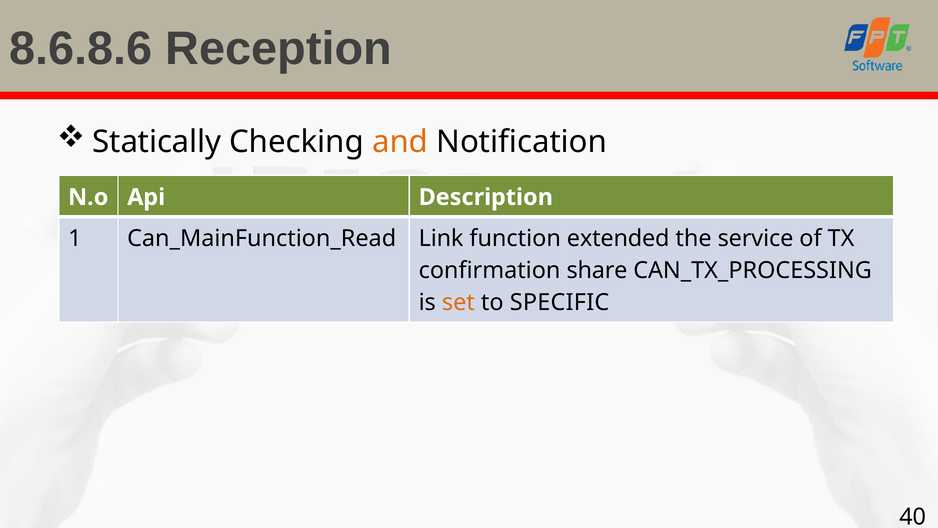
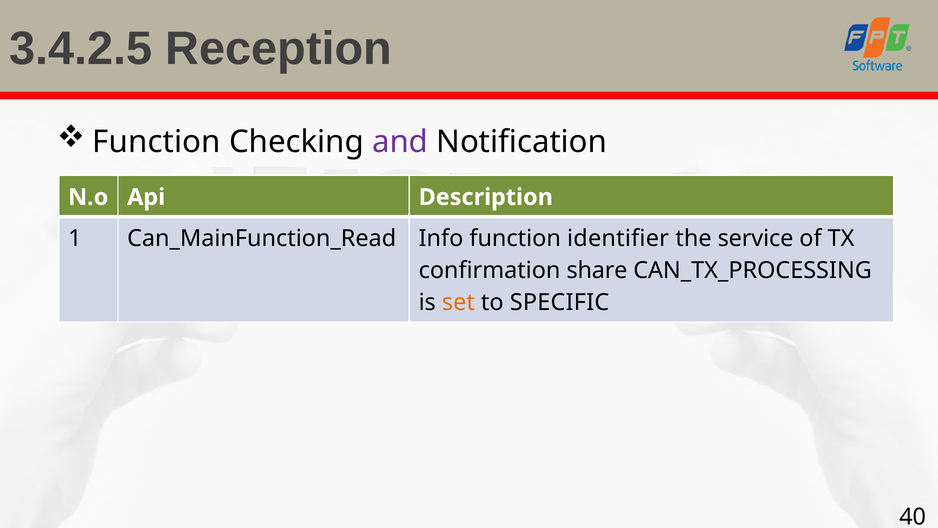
8.6.8.6: 8.6.8.6 -> 3.4.2.5
Statically at (157, 142): Statically -> Function
and colour: orange -> purple
Link: Link -> Info
extended: extended -> identifier
